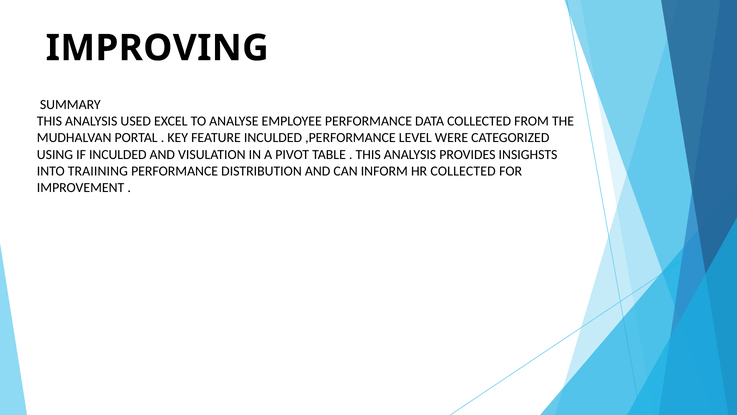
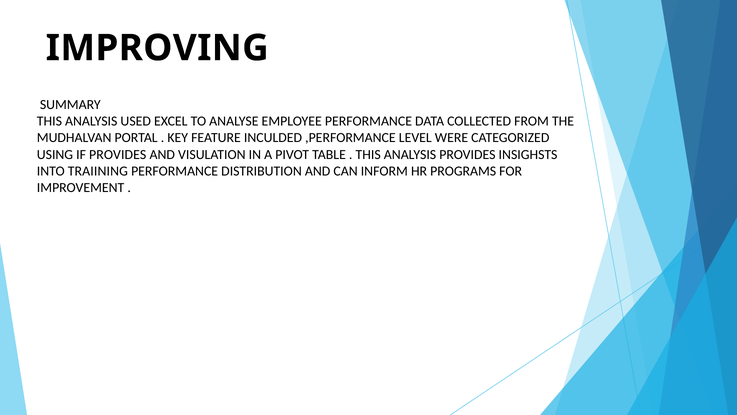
IF INCULDED: INCULDED -> PROVIDES
HR COLLECTED: COLLECTED -> PROGRAMS
